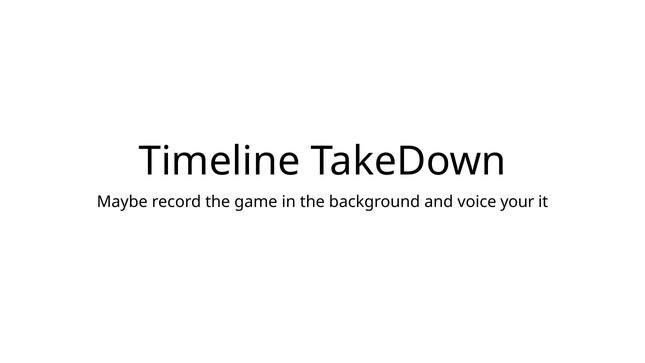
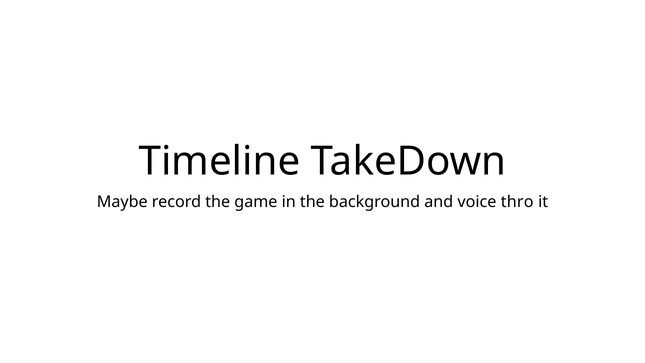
your: your -> thro
